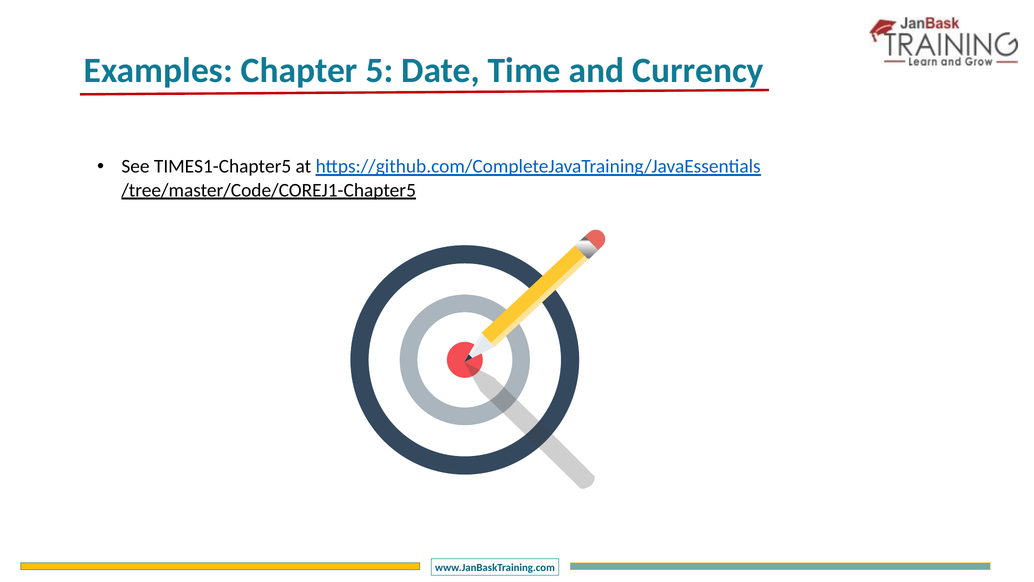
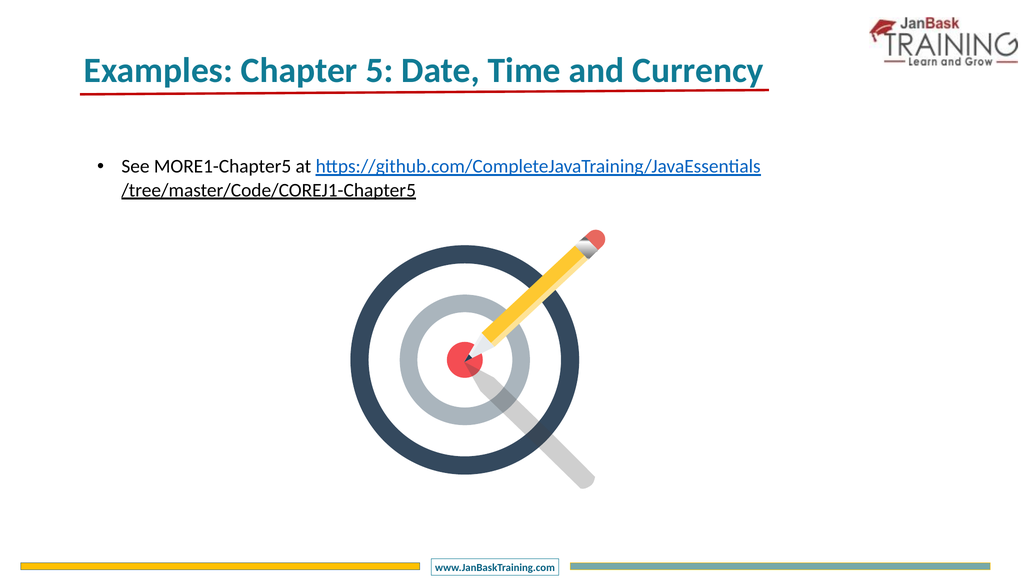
TIMES1-Chapter5: TIMES1-Chapter5 -> MORE1-Chapter5
